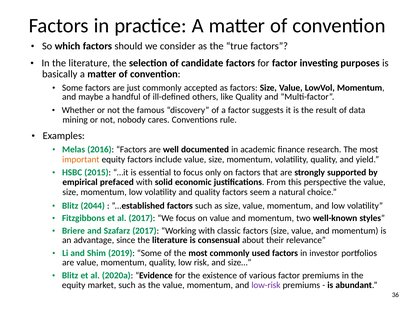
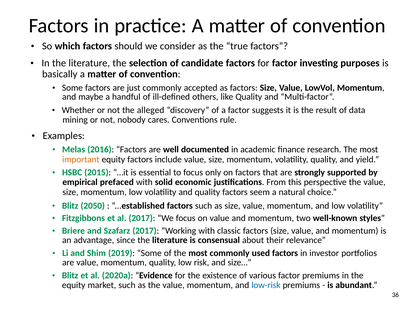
famous: famous -> alleged
2044: 2044 -> 2050
low-risk colour: purple -> blue
